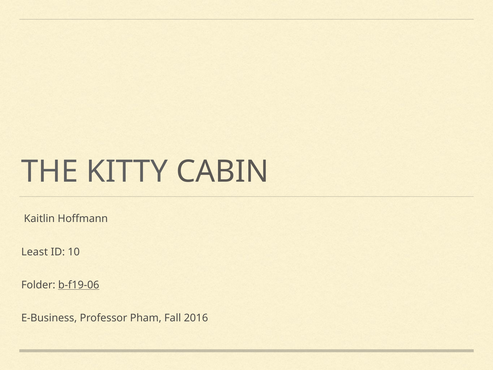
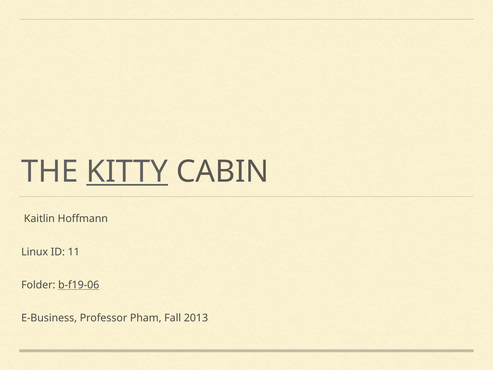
KITTY underline: none -> present
Least: Least -> Linux
10: 10 -> 11
2016: 2016 -> 2013
